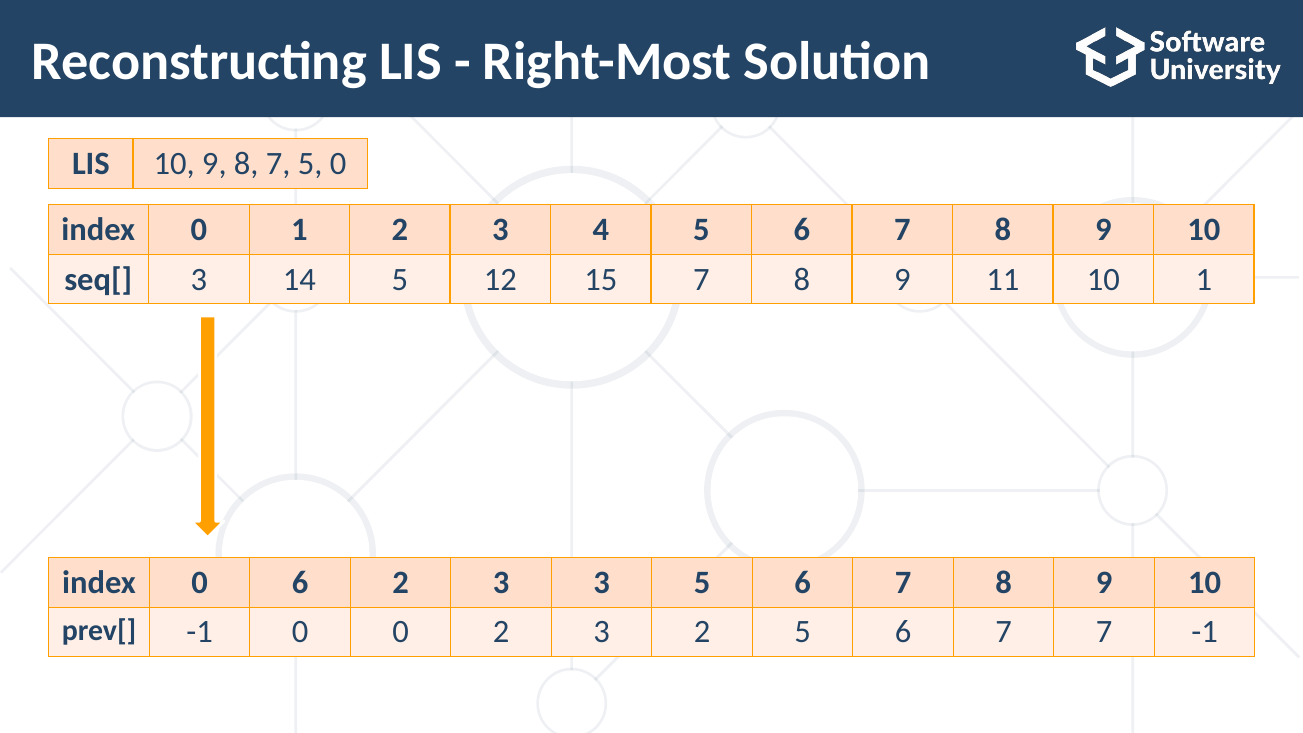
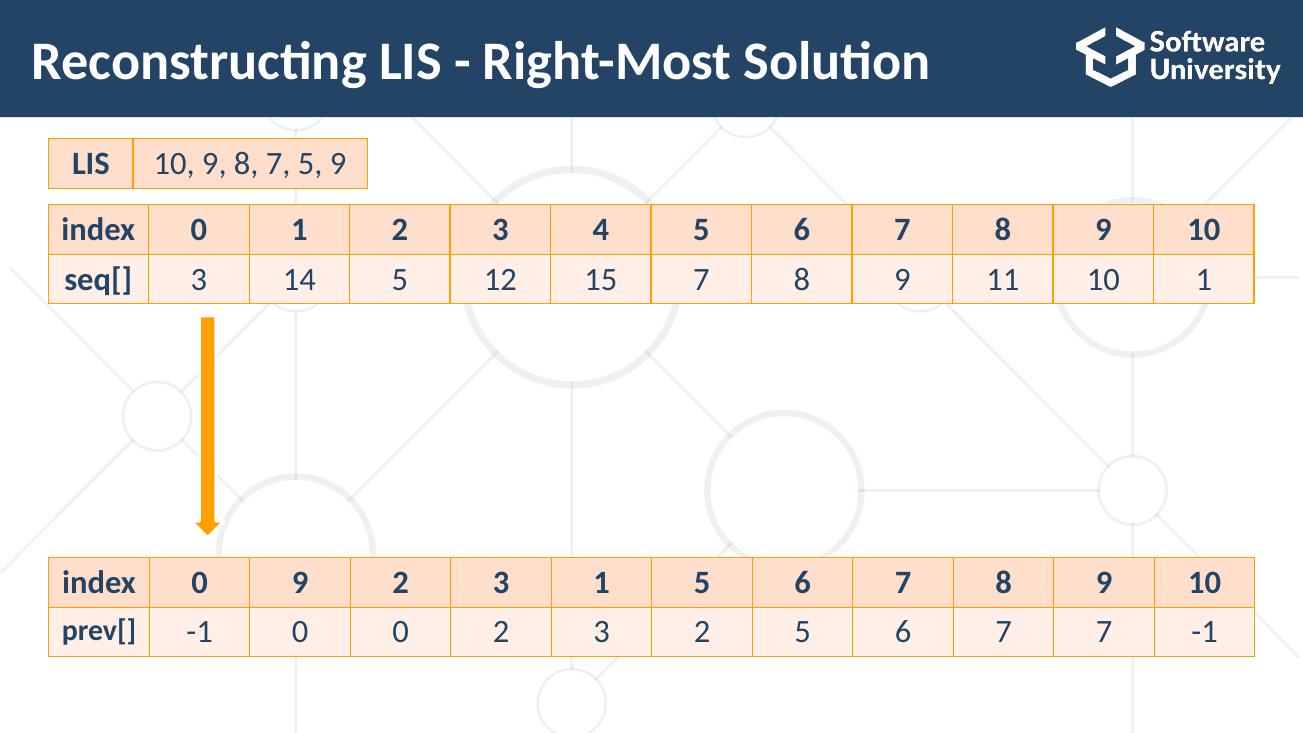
5 0: 0 -> 9
0 6: 6 -> 9
3 3: 3 -> 1
